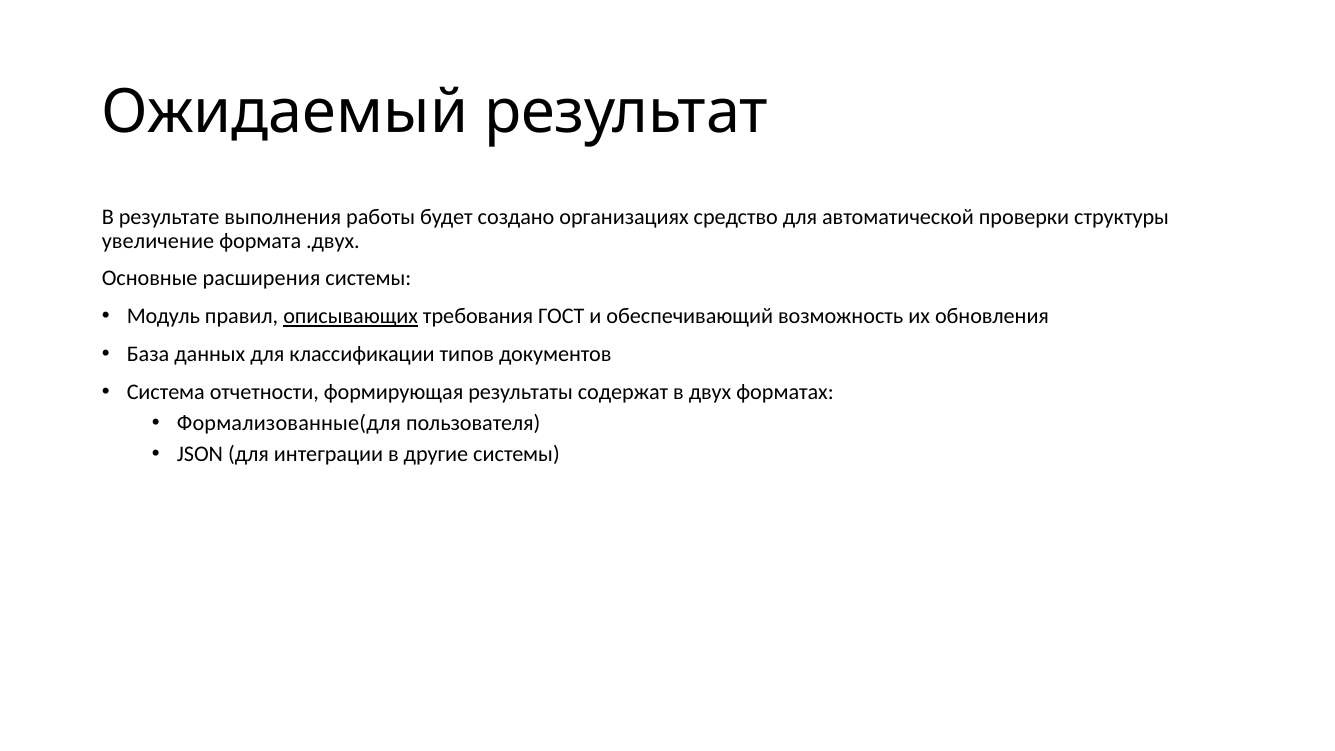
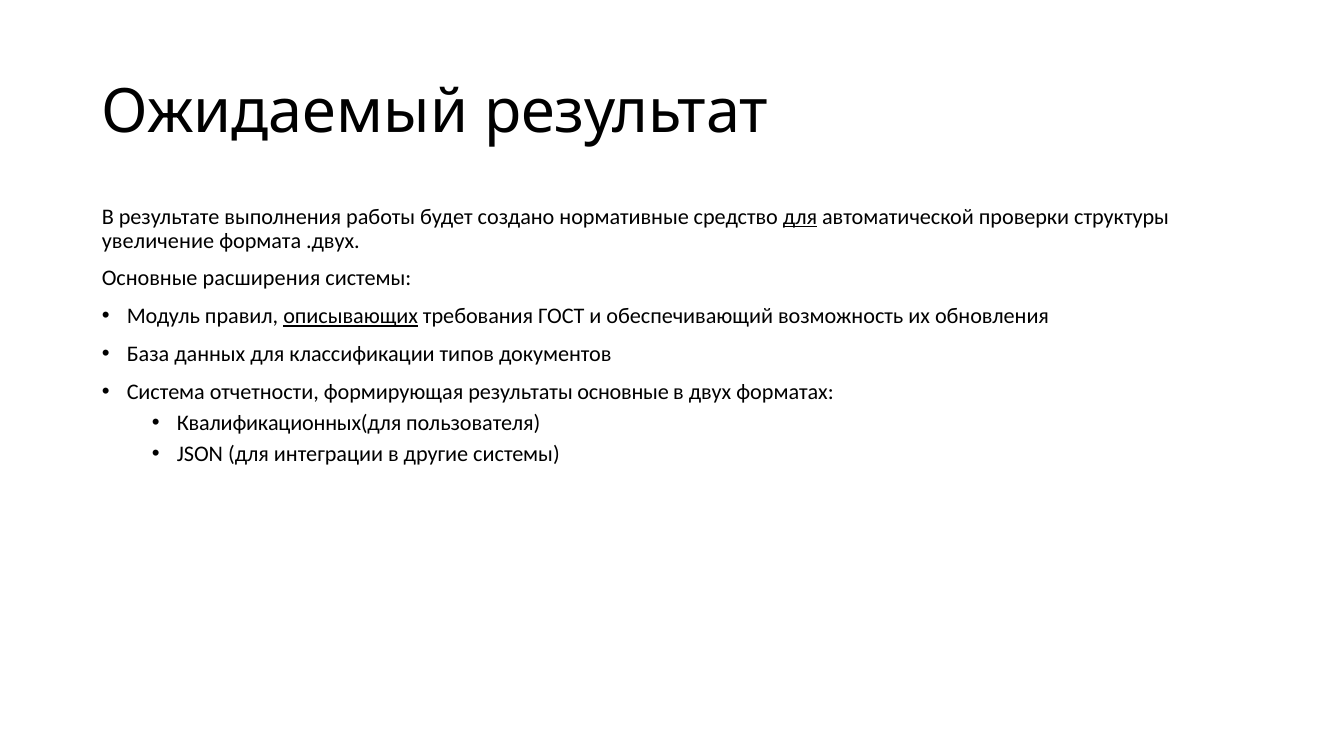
организациях: организациях -> нормативные
для at (800, 217) underline: none -> present
результаты содержат: содержат -> основные
Формализованные(для: Формализованные(для -> Квалификационных(для
